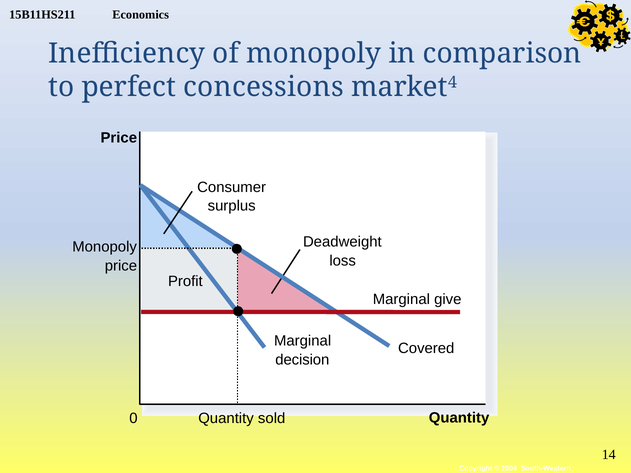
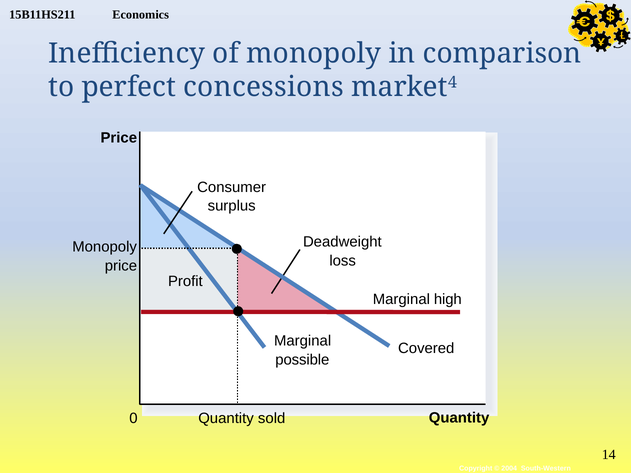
give: give -> high
decision: decision -> possible
